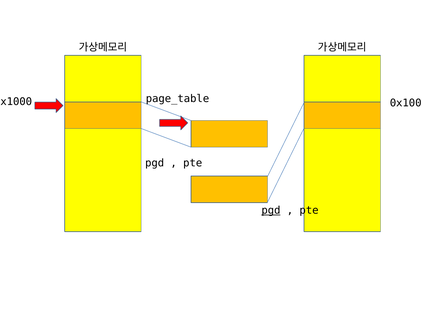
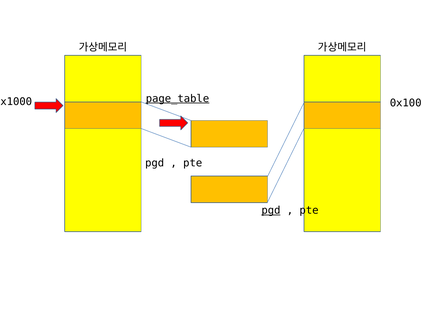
page_table underline: none -> present
